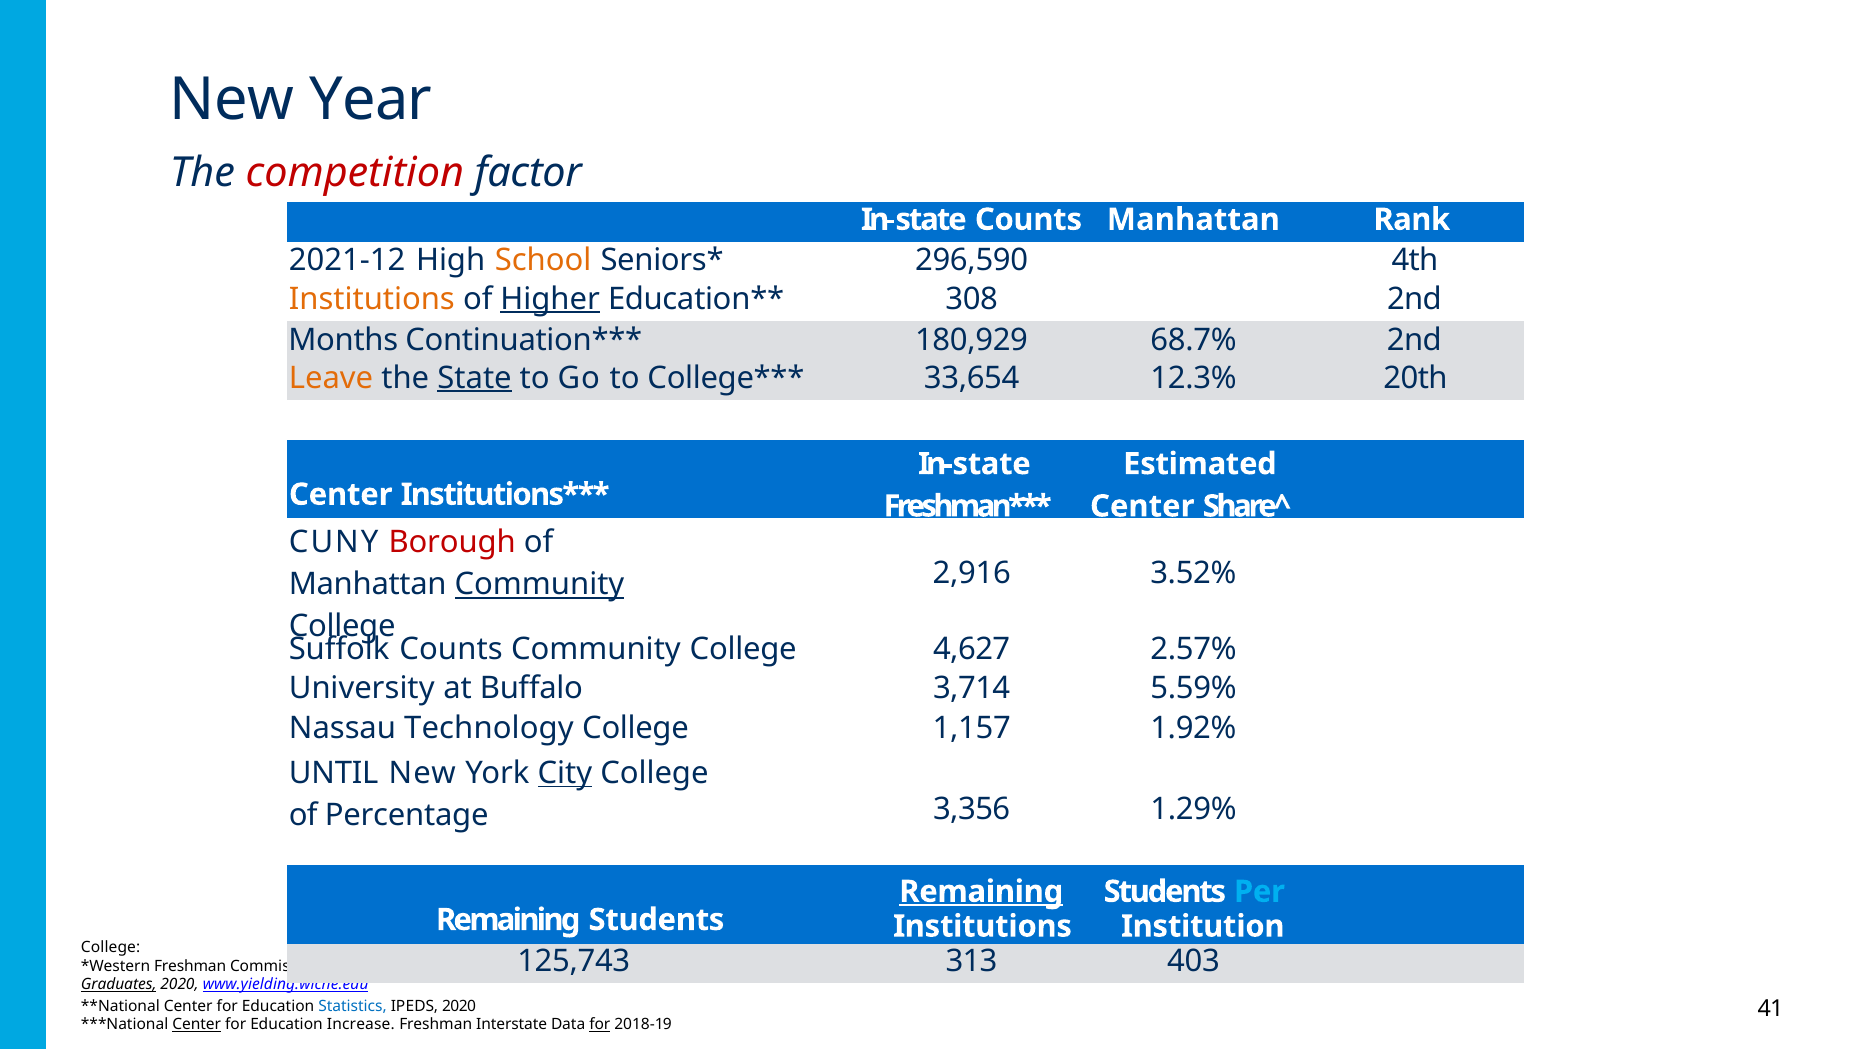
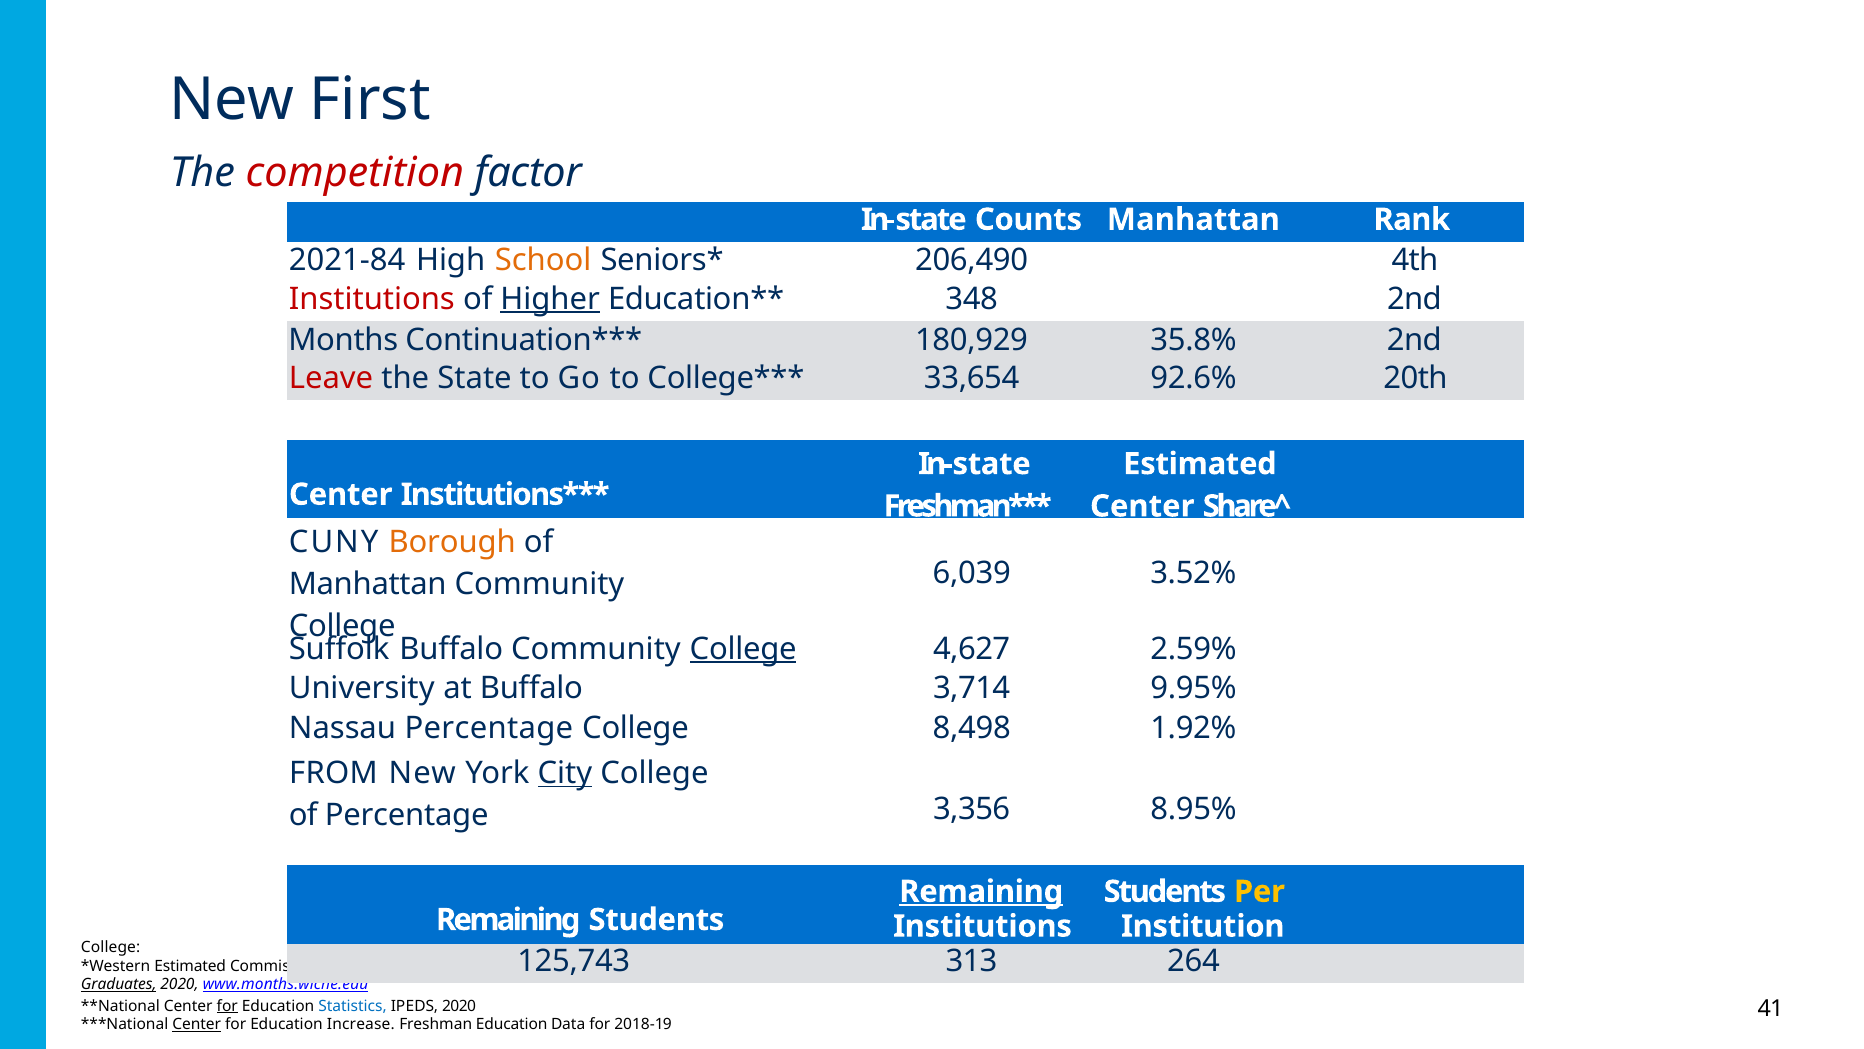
Year: Year -> First
2021-12: 2021-12 -> 2021-84
296,590: 296,590 -> 206,490
Institutions at (372, 299) colour: orange -> red
308: 308 -> 348
68.7%: 68.7% -> 35.8%
Leave colour: orange -> red
State underline: present -> none
12.3%: 12.3% -> 92.6%
Borough colour: red -> orange
2,916: 2,916 -> 6,039
Community at (539, 584) underline: present -> none
Suffolk Counts: Counts -> Buffalo
College at (743, 649) underline: none -> present
2.57%: 2.57% -> 2.59%
5.59%: 5.59% -> 9.95%
Nassau Technology: Technology -> Percentage
1,157: 1,157 -> 8,498
UNTIL: UNTIL -> FROM
1.29%: 1.29% -> 8.95%
Per colour: light blue -> yellow
403: 403 -> 264
Freshman at (190, 966): Freshman -> Estimated
www.yielding.wiche.edu: www.yielding.wiche.edu -> www.months.wiche.edu
for at (227, 1006) underline: none -> present
Freshman Interstate: Interstate -> Education
for at (600, 1024) underline: present -> none
